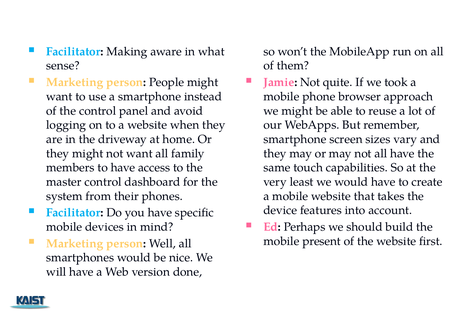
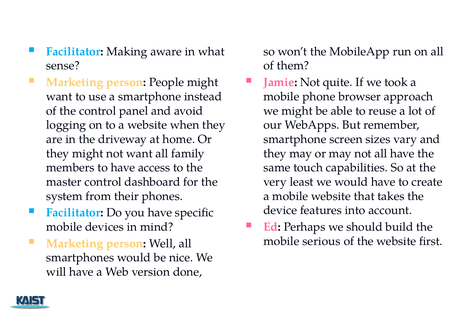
present: present -> serious
